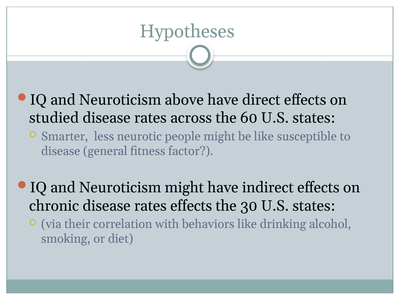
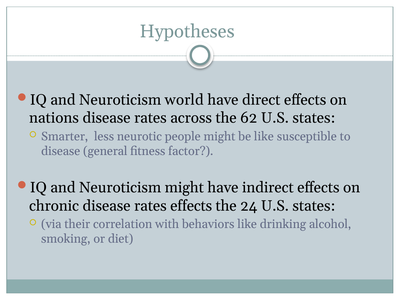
above: above -> world
studied: studied -> nations
60: 60 -> 62
30: 30 -> 24
